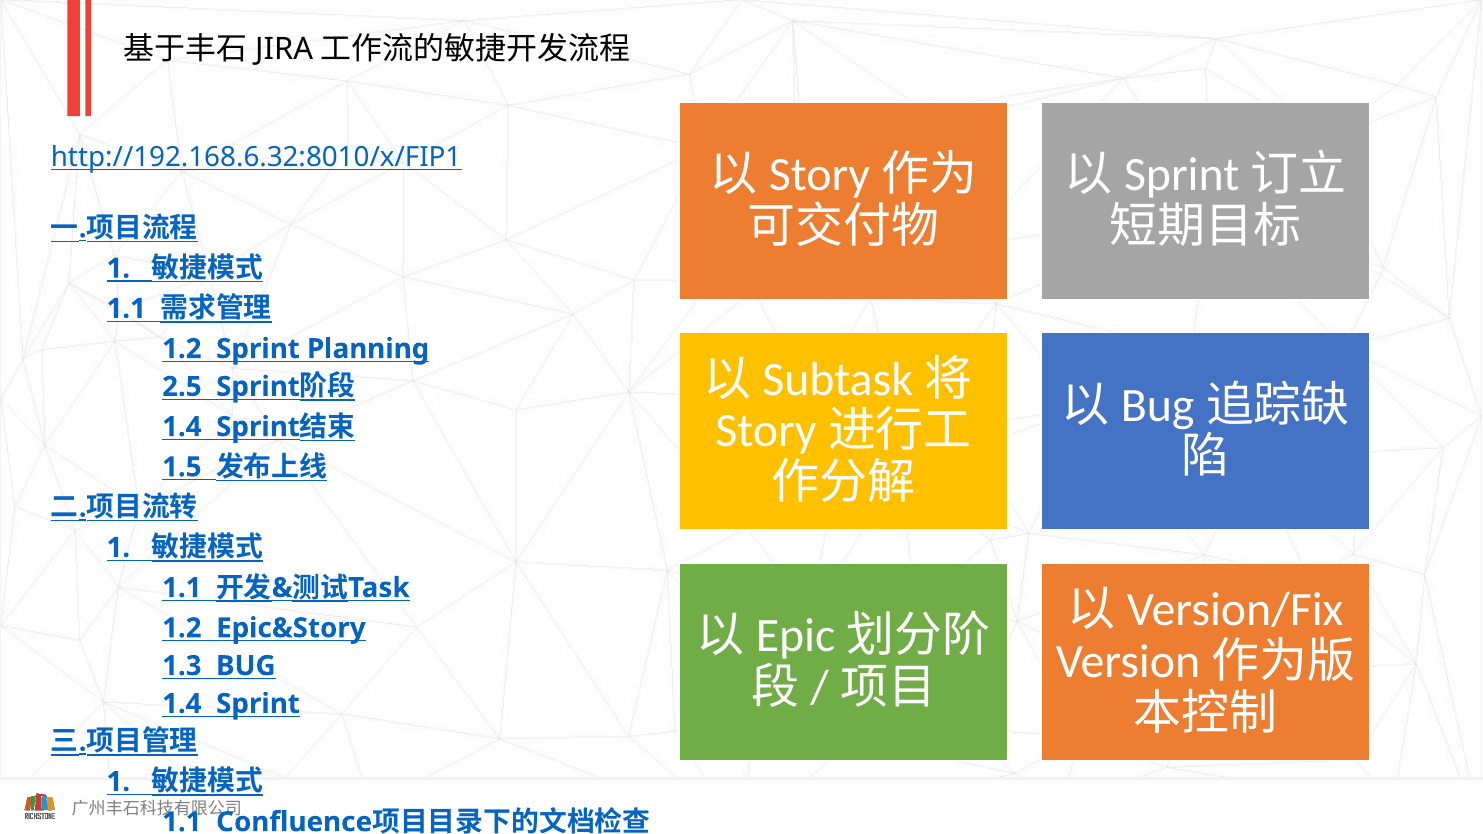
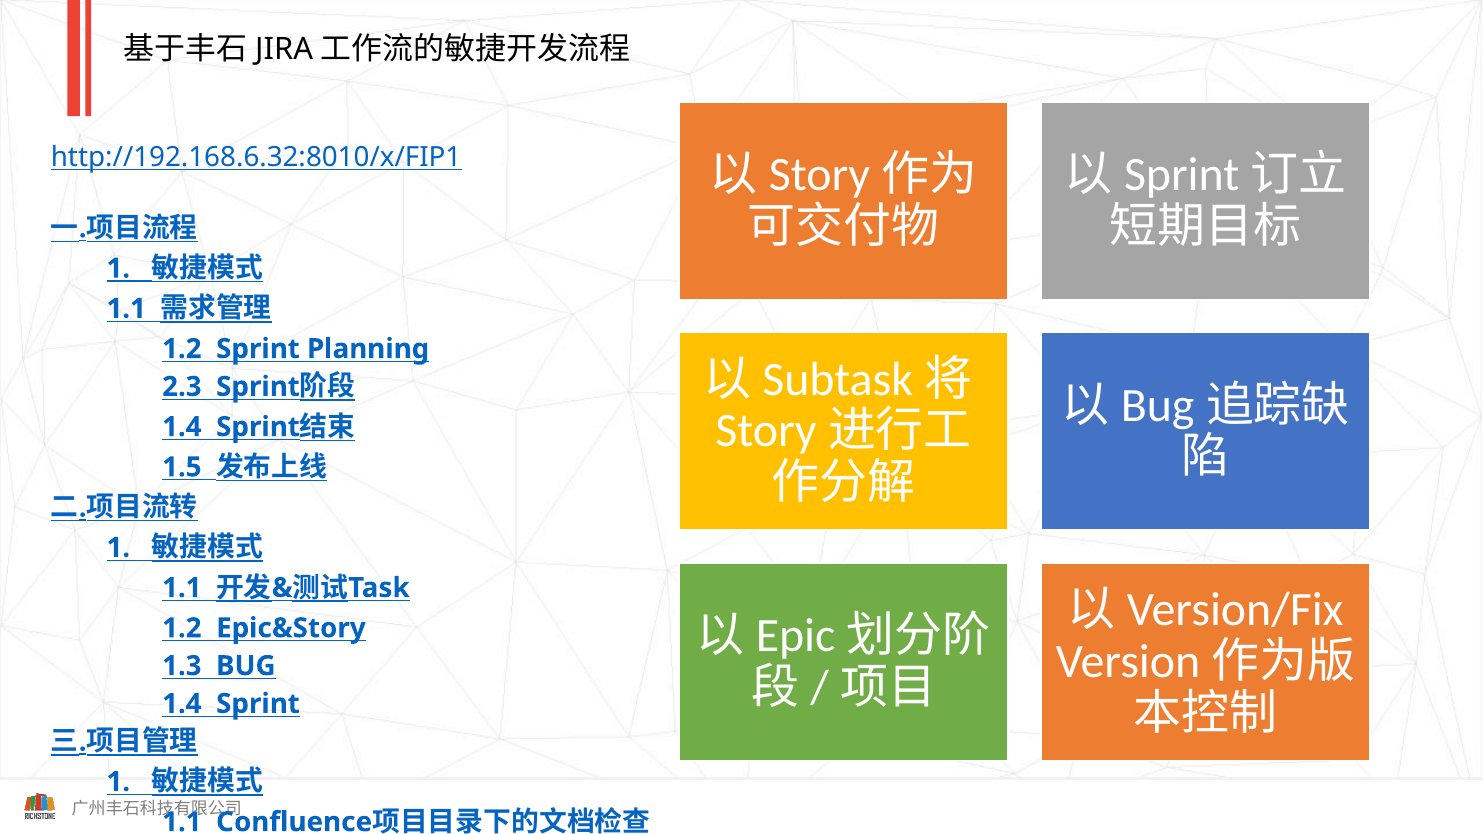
2.5: 2.5 -> 2.3
